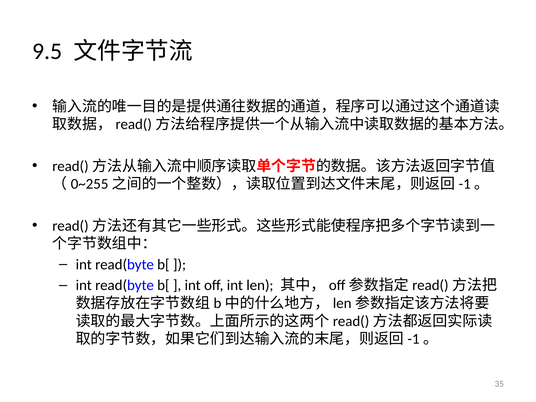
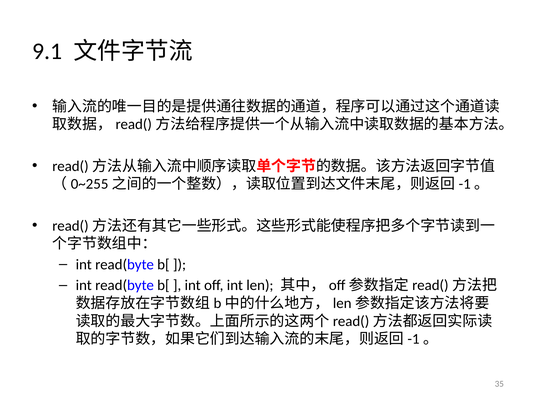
9.5: 9.5 -> 9.1
